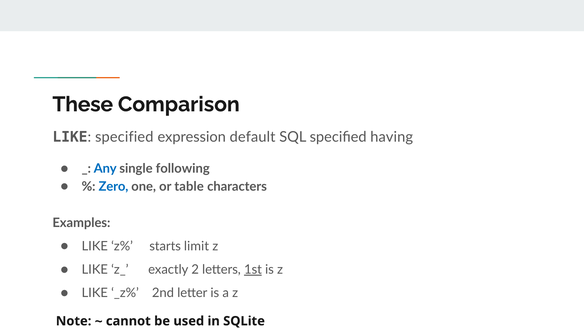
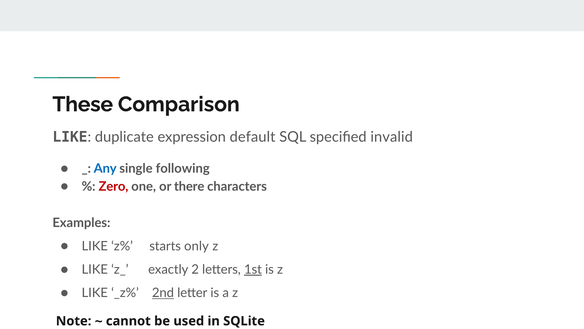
LIKE specified: specified -> duplicate
having: having -> invalid
Zero colour: blue -> red
table: table -> there
limit: limit -> only
2nd underline: none -> present
